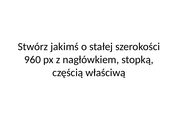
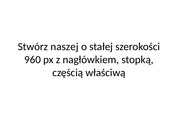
jakimś: jakimś -> naszej
